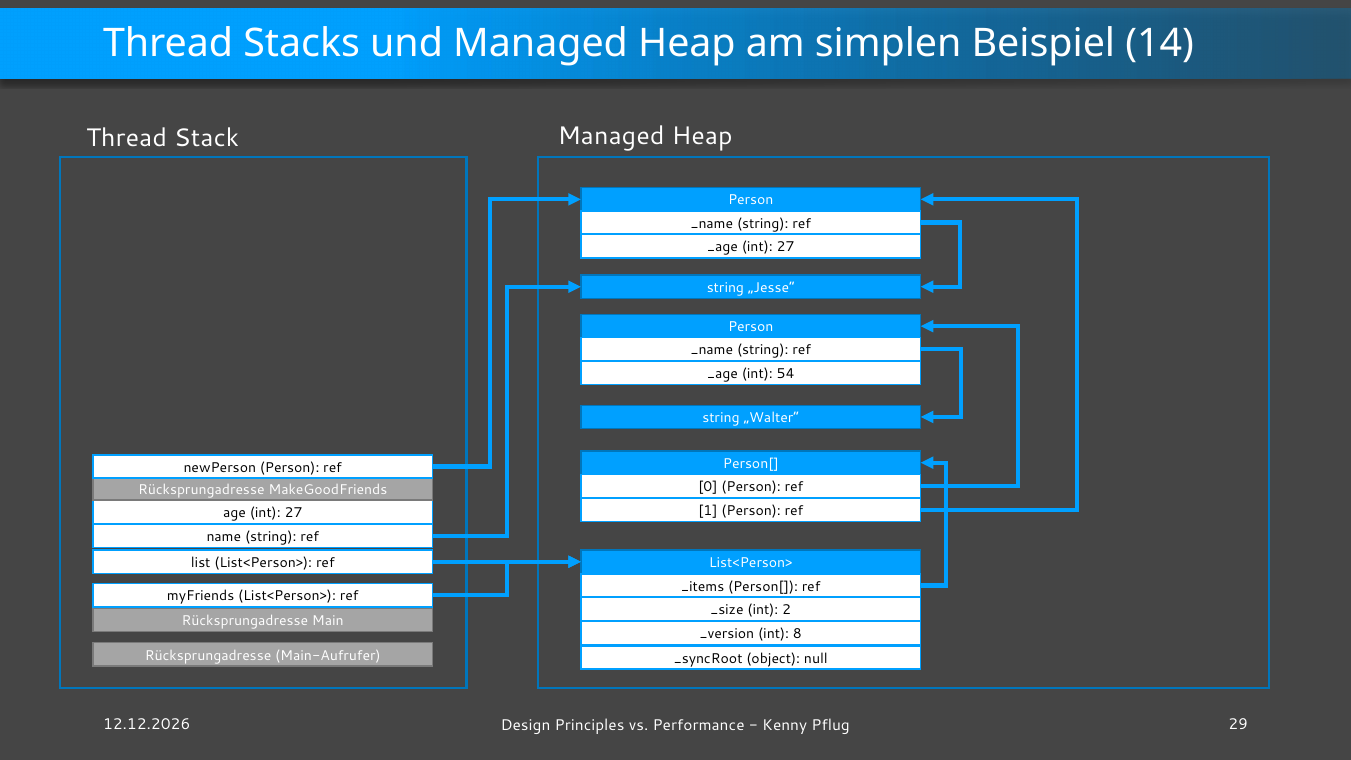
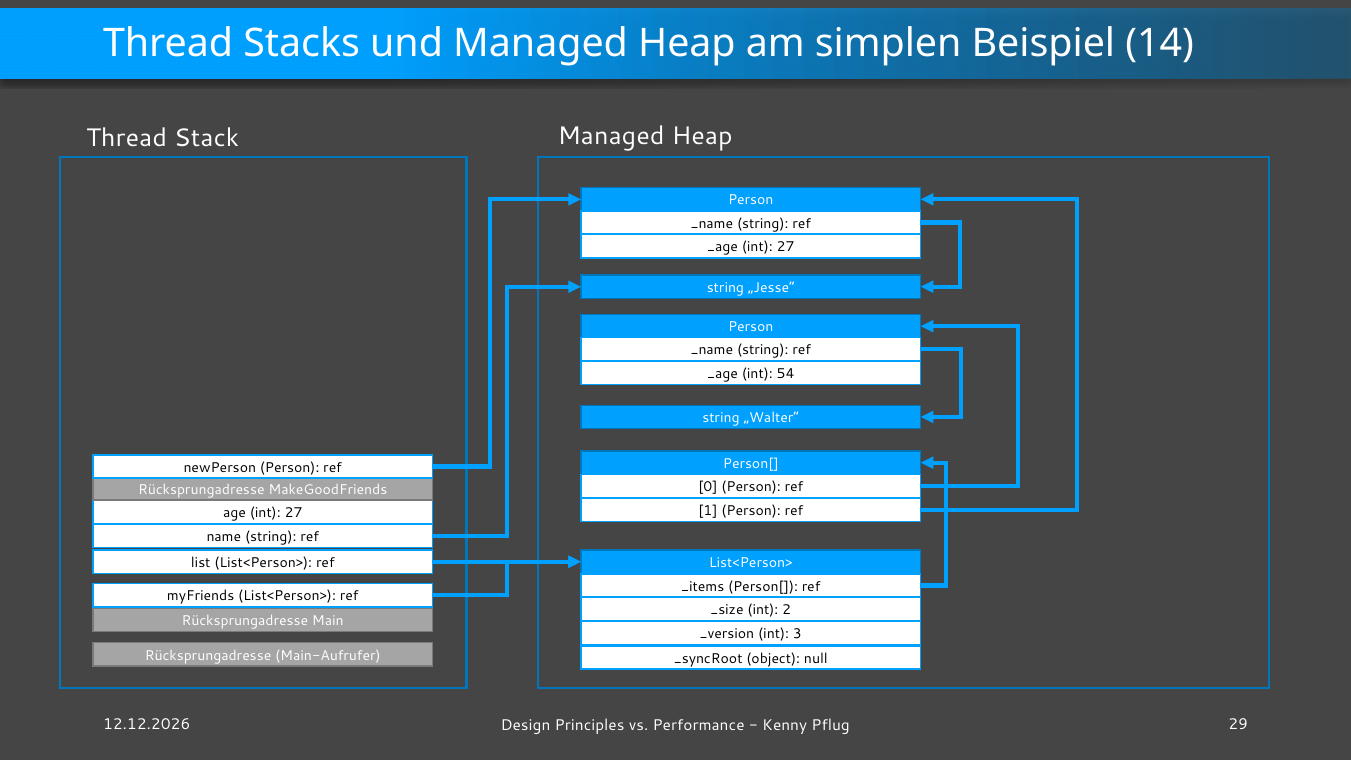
8: 8 -> 3
